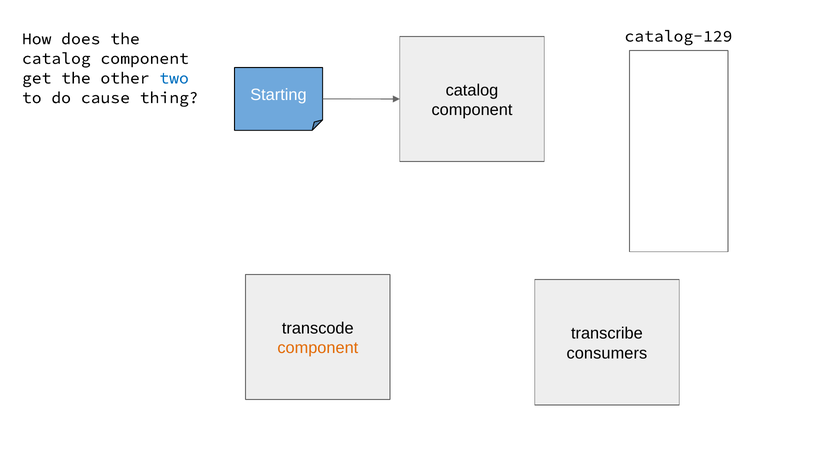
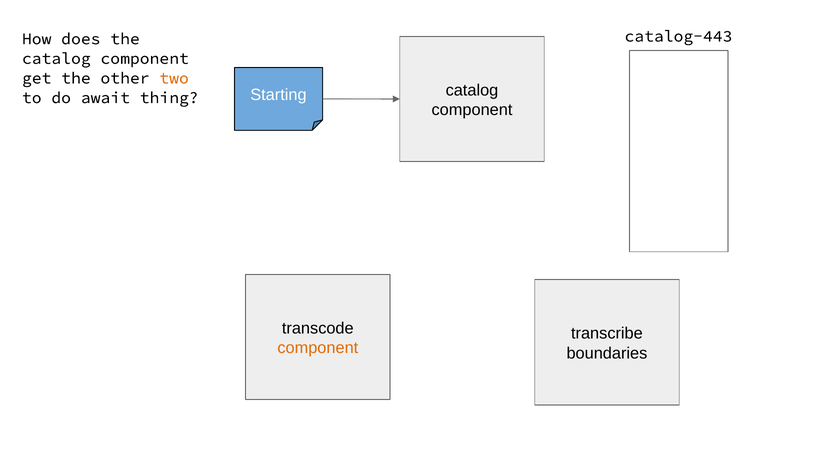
catalog-129: catalog-129 -> catalog-443
two colour: blue -> orange
cause: cause -> await
consumers: consumers -> boundaries
